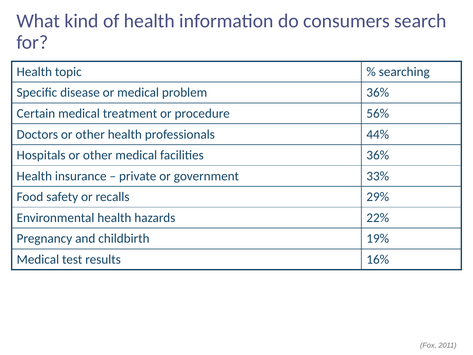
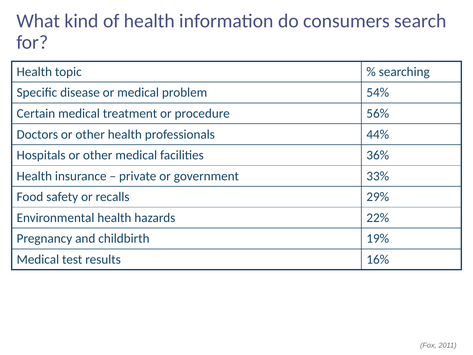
problem 36%: 36% -> 54%
